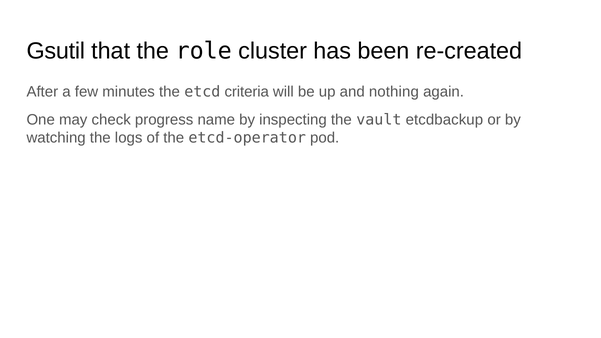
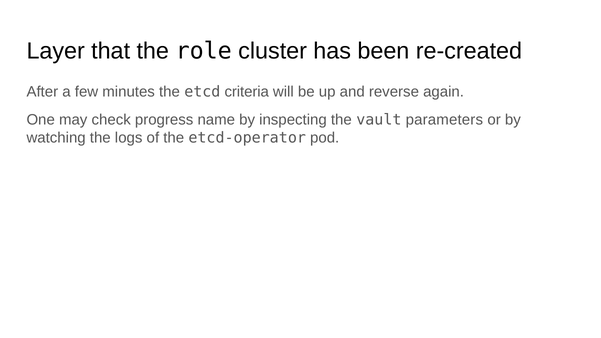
Gsutil: Gsutil -> Layer
nothing: nothing -> reverse
etcdbackup: etcdbackup -> parameters
